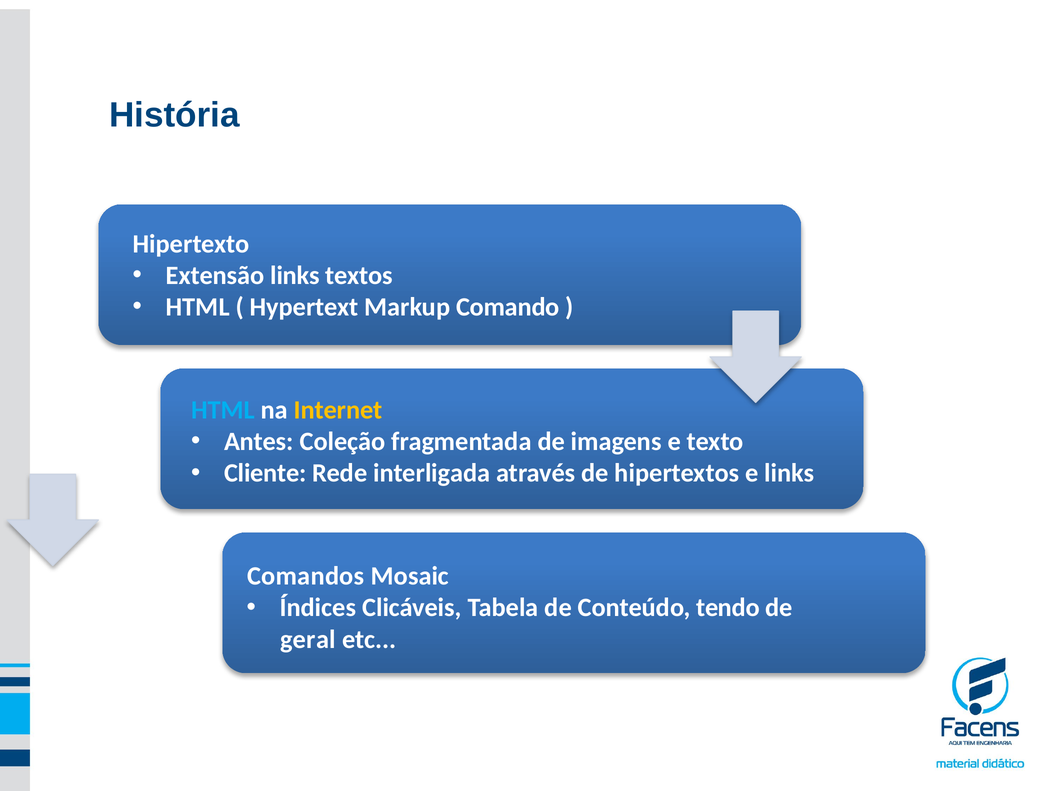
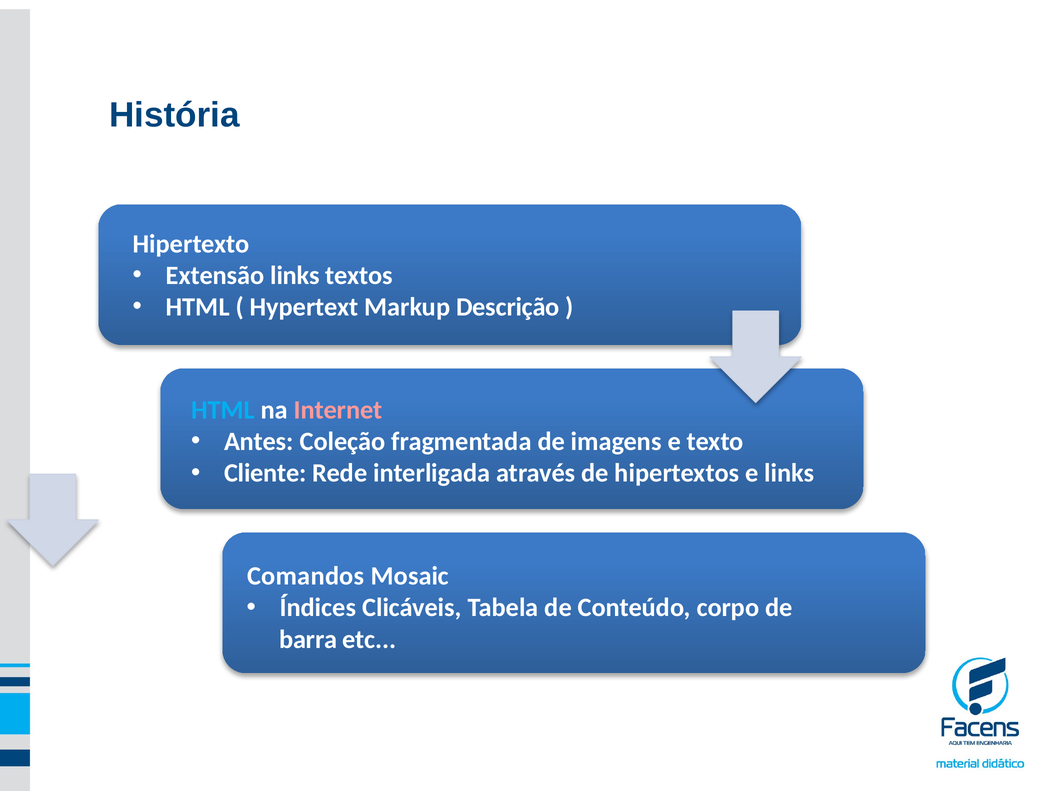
Comando: Comando -> Descrição
Internet colour: yellow -> pink
tendo: tendo -> corpo
geral: geral -> barra
